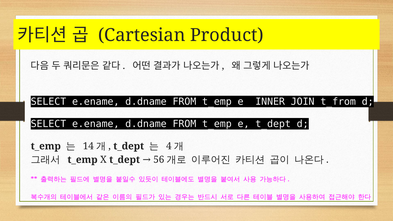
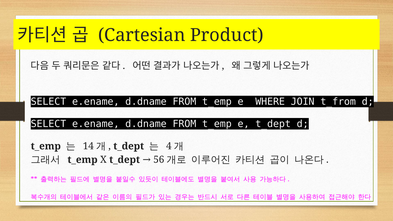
INNER: INNER -> WHERE
